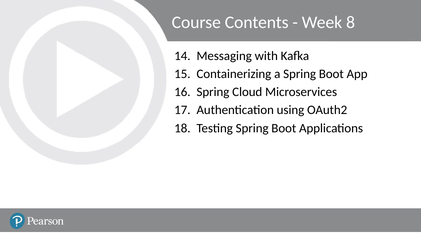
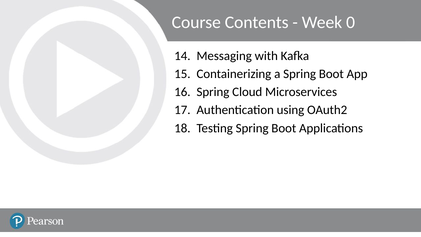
8: 8 -> 0
